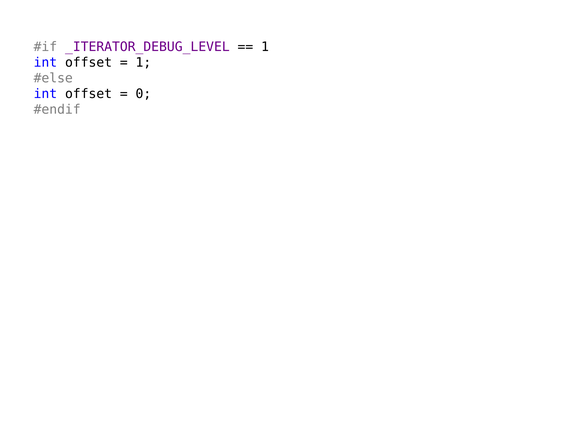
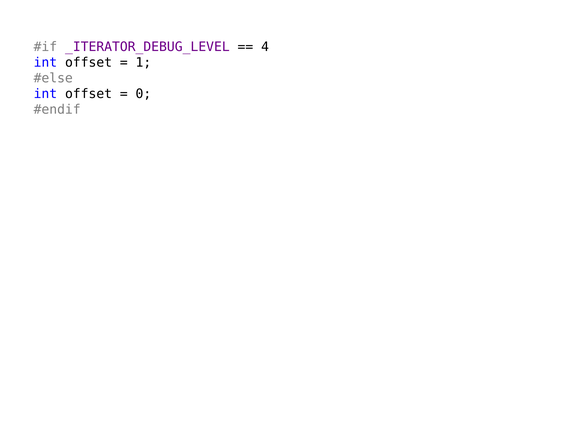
1 at (265, 47): 1 -> 4
